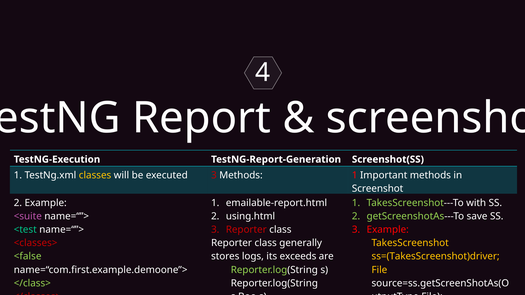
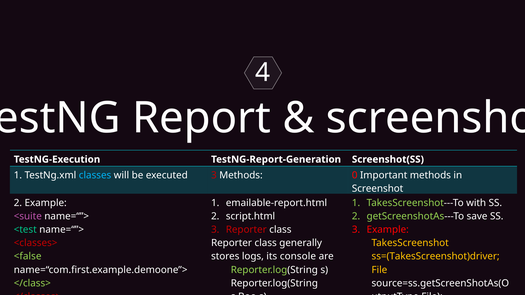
classes colour: yellow -> light blue
Methods 1: 1 -> 0
using.html: using.html -> script.html
exceeds: exceeds -> console
